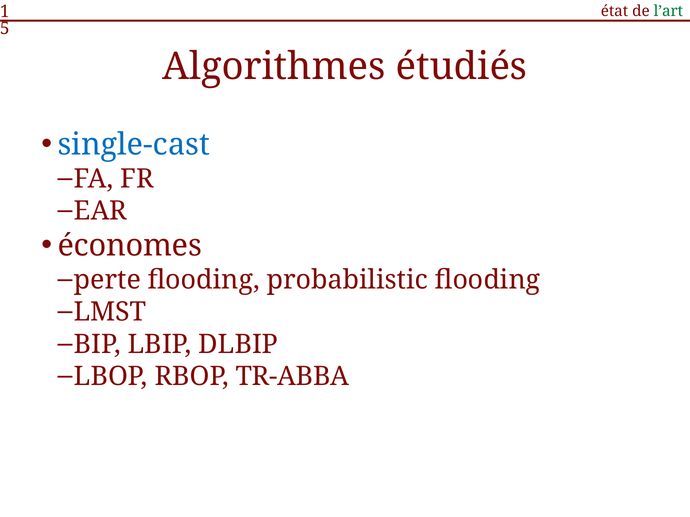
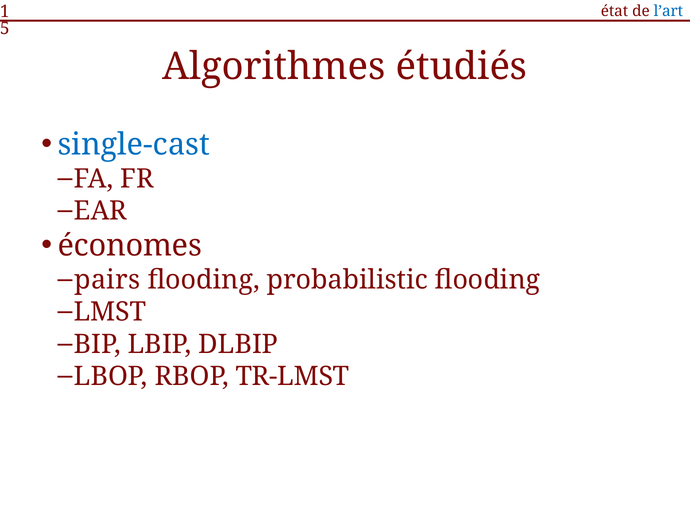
l’art colour: green -> blue
perte: perte -> pairs
TR-ABBA: TR-ABBA -> TR-LMST
